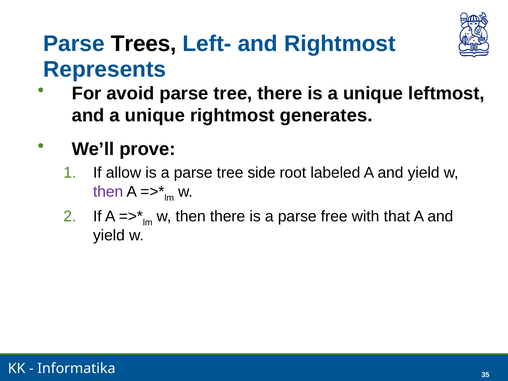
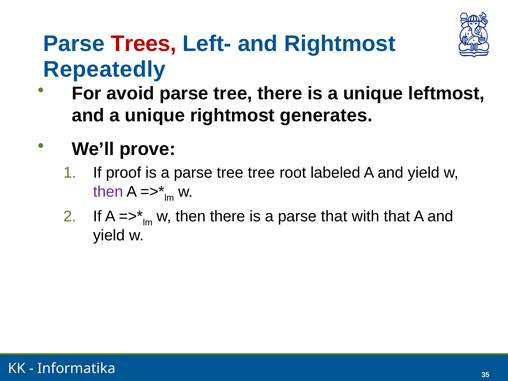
Trees colour: black -> red
Represents: Represents -> Repeatedly
allow: allow -> proof
tree side: side -> tree
parse free: free -> that
